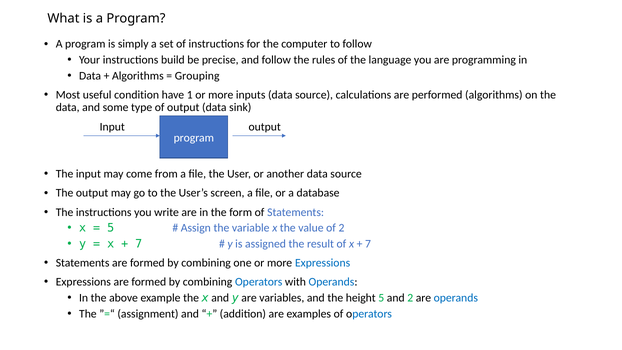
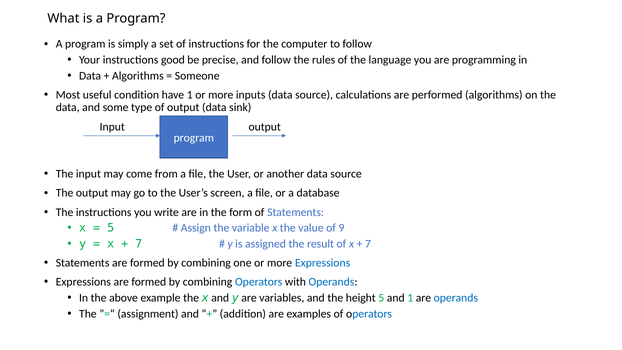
build: build -> good
Grouping: Grouping -> Someone
of 2: 2 -> 9
and 2: 2 -> 1
